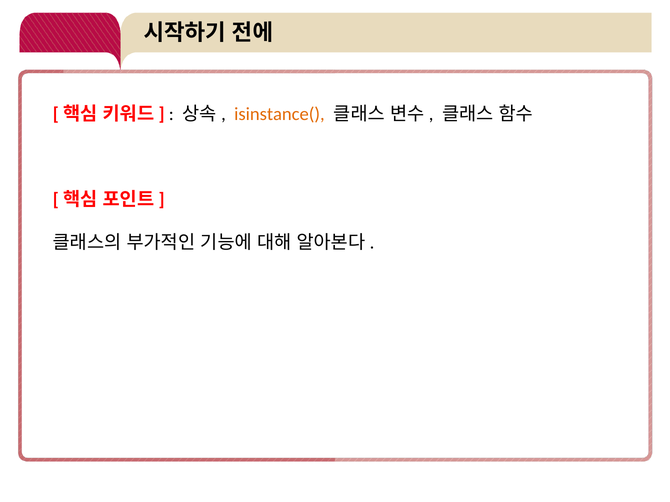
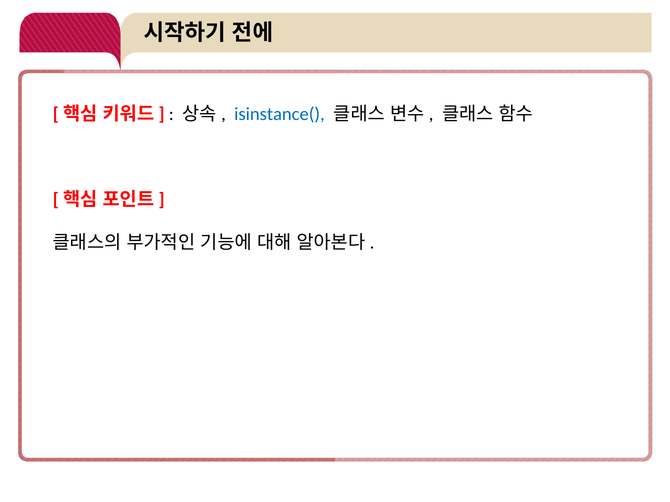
isinstance( colour: orange -> blue
